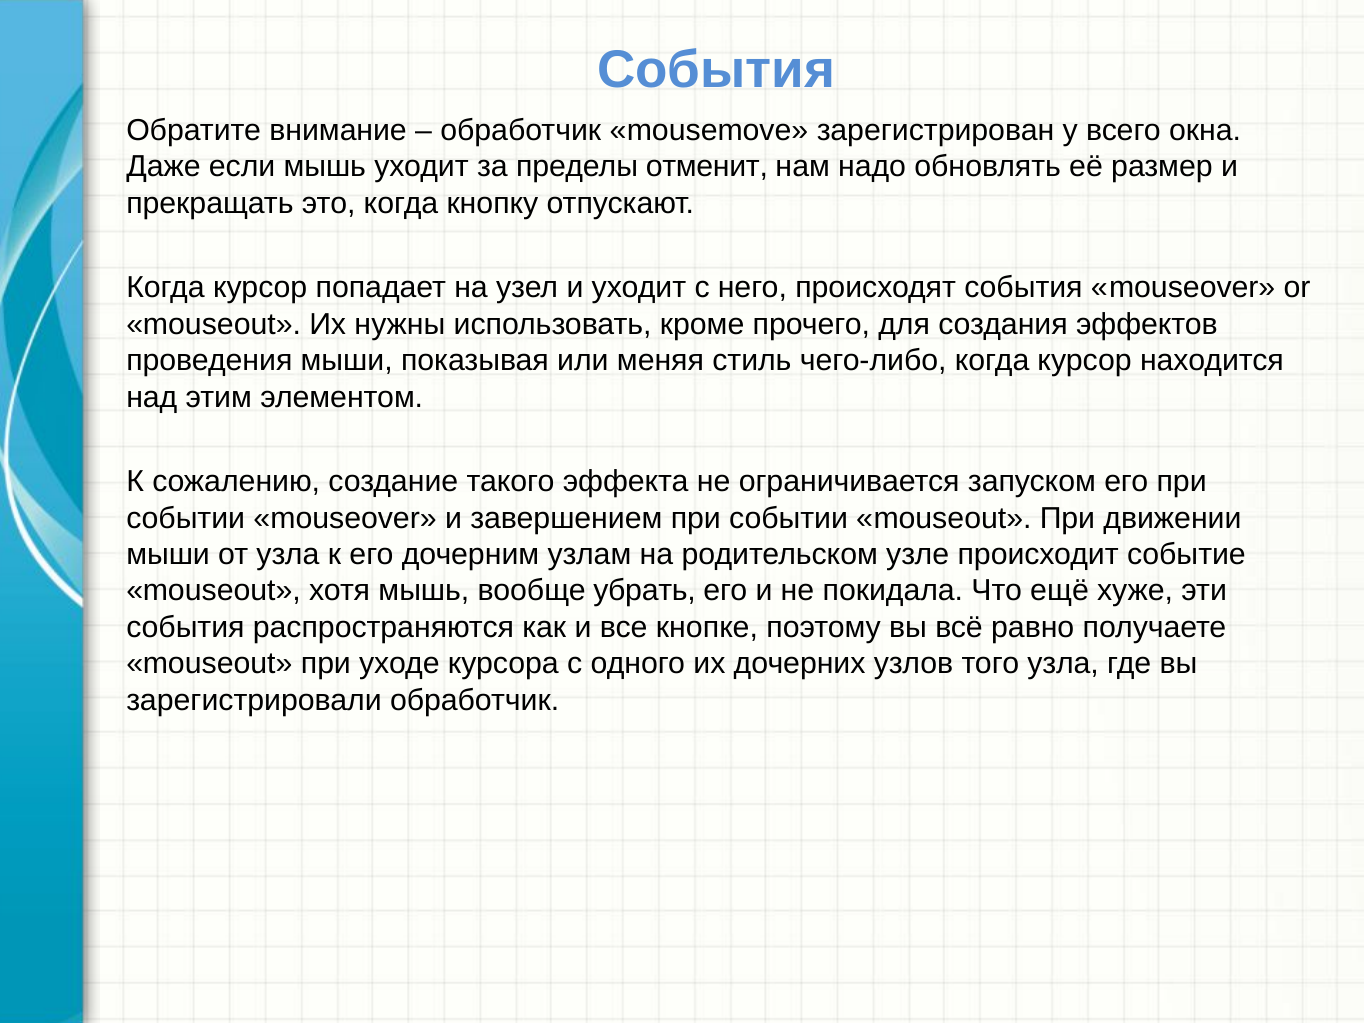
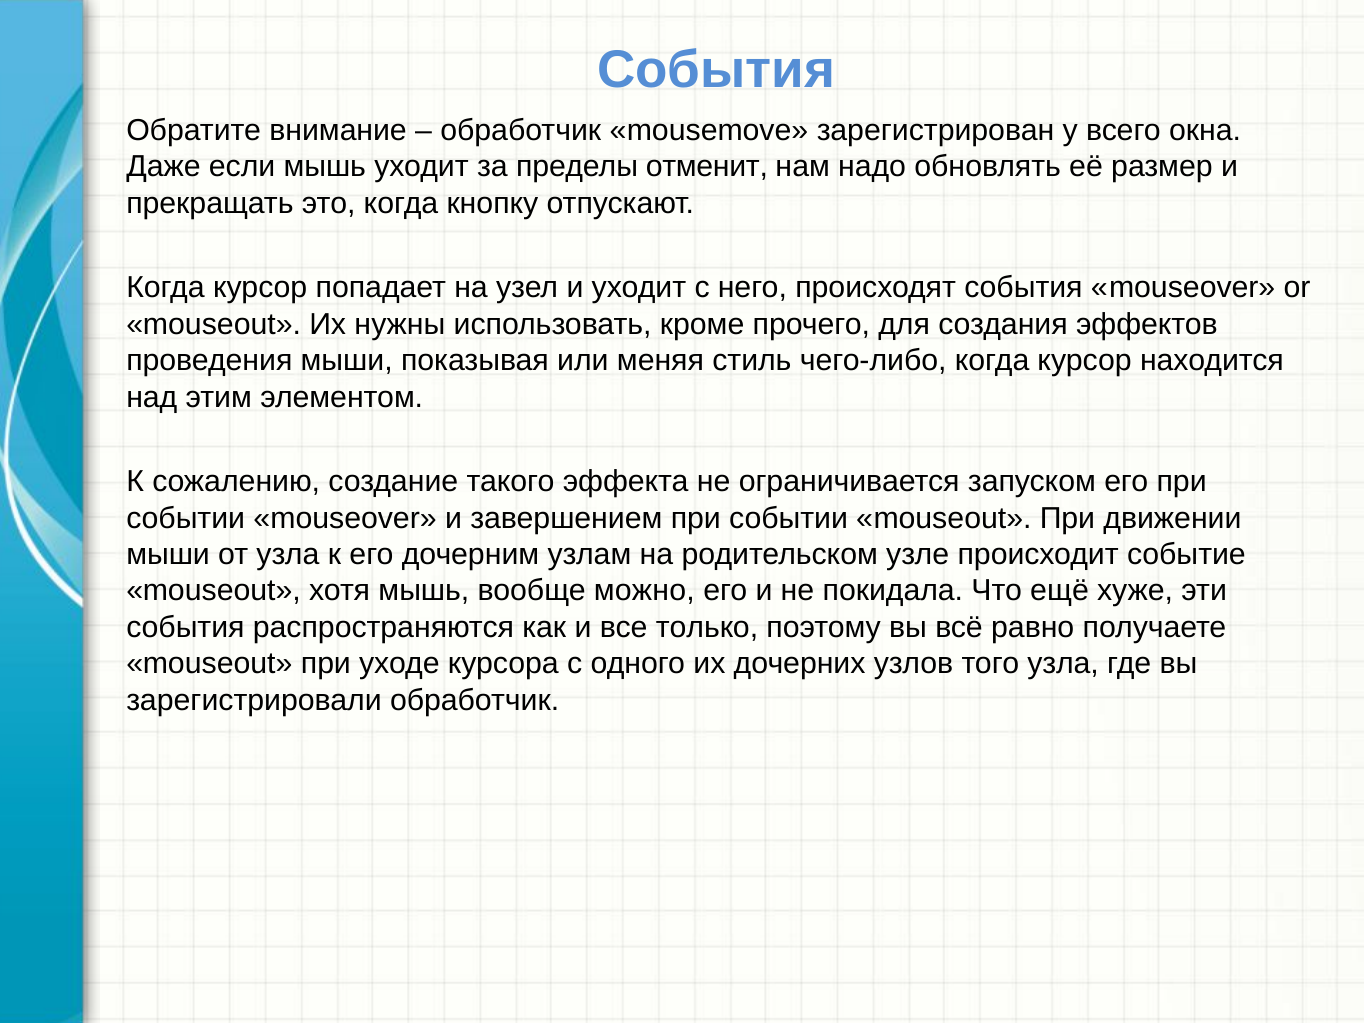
убрать: убрать -> можно
кнопке: кнопке -> только
